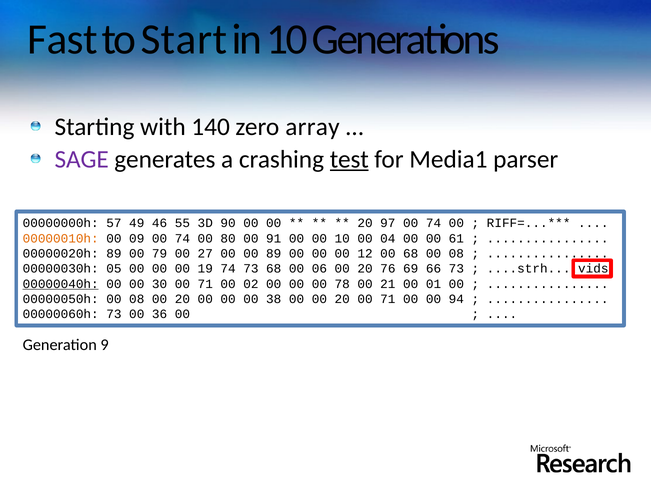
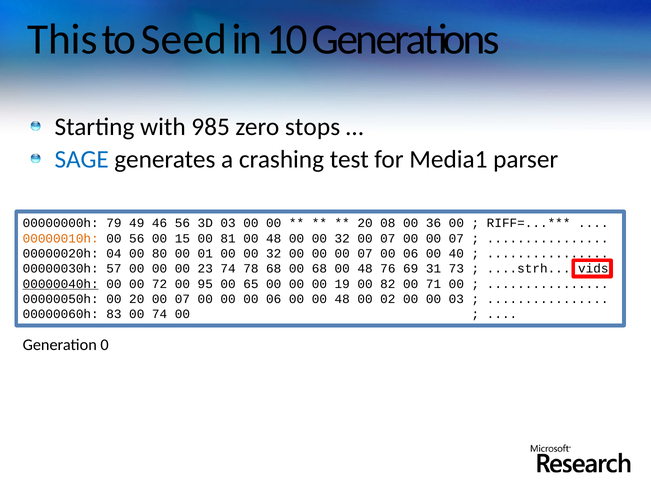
Fast: Fast -> This
Start: Start -> Seed
140: 140 -> 985
array: array -> stops
SAGE colour: purple -> blue
test underline: present -> none
57: 57 -> 79
46 55: 55 -> 56
3D 90: 90 -> 03
97: 97 -> 08
74 at (434, 223): 74 -> 36
00 09: 09 -> 56
74 at (182, 238): 74 -> 15
80: 80 -> 81
91 at (274, 238): 91 -> 48
10 at (342, 238): 10 -> 32
04 at (388, 238): 04 -> 07
61 at (456, 238): 61 -> 07
00000020h 89: 89 -> 04
79: 79 -> 80
27: 27 -> 01
89 at (274, 254): 89 -> 32
00 00 00 12: 12 -> 07
68 at (411, 254): 68 -> 06
08 at (456, 254): 08 -> 40
05: 05 -> 57
19: 19 -> 23
74 73: 73 -> 78
00 06: 06 -> 68
20 at (365, 269): 20 -> 48
66: 66 -> 31
30: 30 -> 72
71 at (205, 284): 71 -> 95
02: 02 -> 65
78: 78 -> 19
21: 21 -> 82
01: 01 -> 71
00000050h 00 08: 08 -> 20
20 at (182, 299): 20 -> 07
00 00 38: 38 -> 06
00 00 20: 20 -> 48
71 at (388, 299): 71 -> 02
00 94: 94 -> 03
00000060h 73: 73 -> 83
00 36: 36 -> 74
9: 9 -> 0
